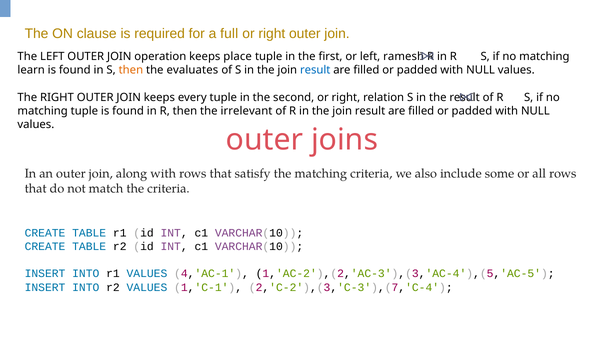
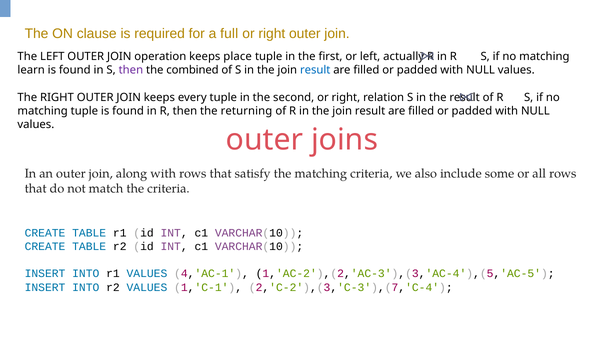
ramesh: ramesh -> actually
then at (131, 70) colour: orange -> purple
evaluates: evaluates -> combined
irrelevant: irrelevant -> returning
